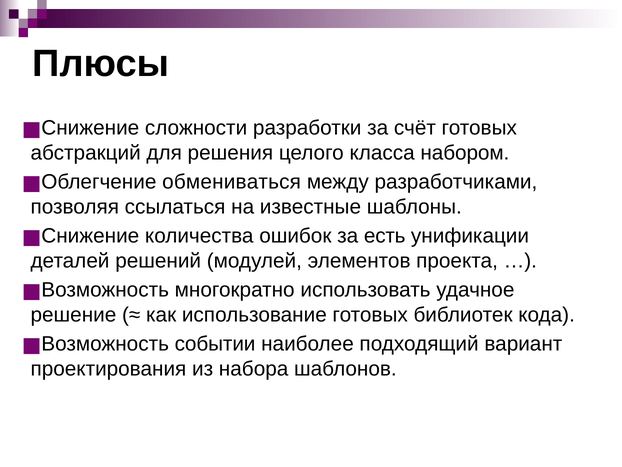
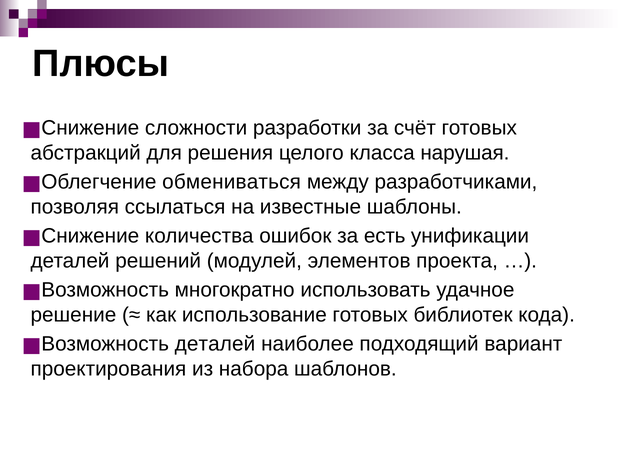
набором: набором -> нарушая
событии at (215, 343): событии -> деталей
